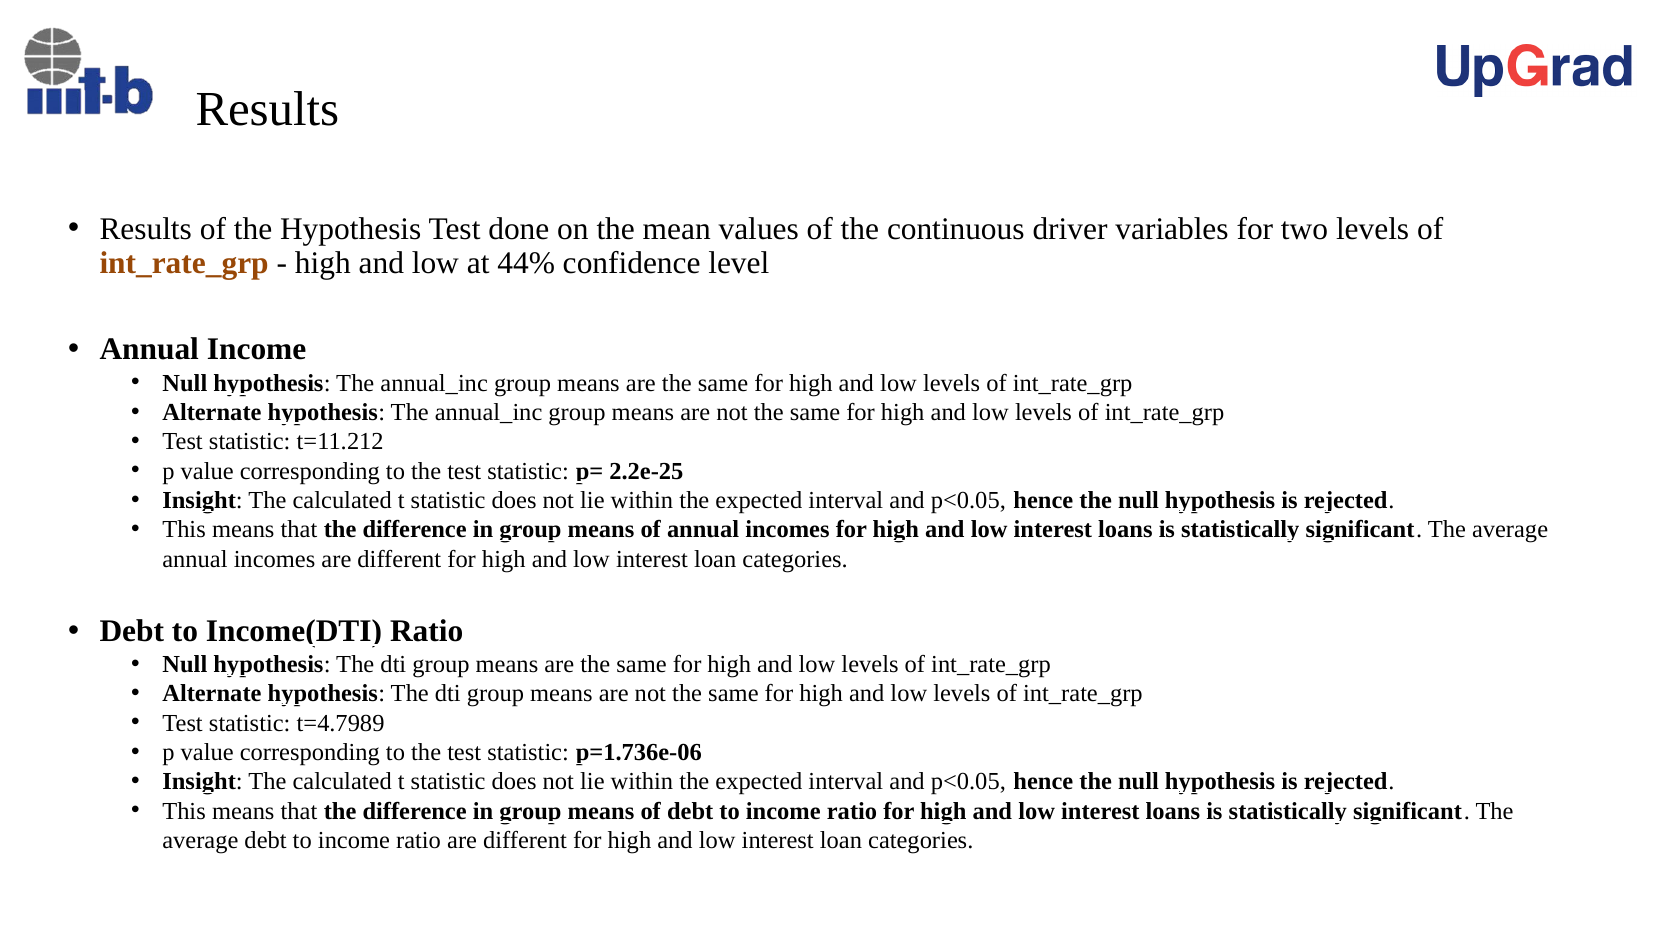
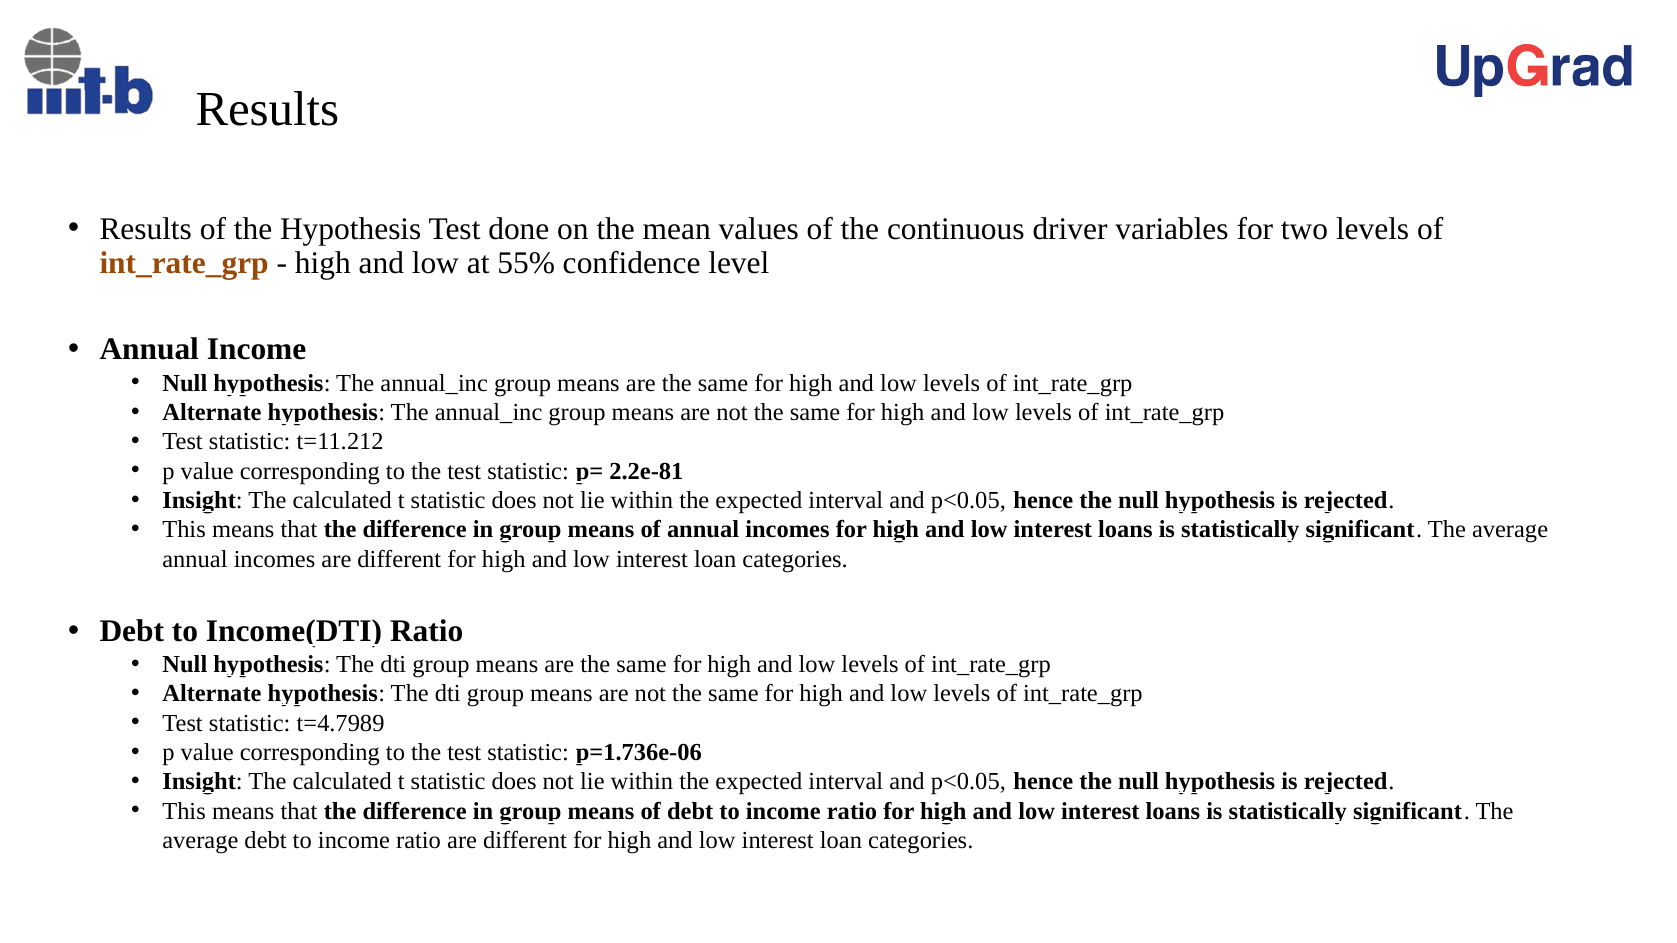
44%: 44% -> 55%
2.2e-25: 2.2e-25 -> 2.2e-81
